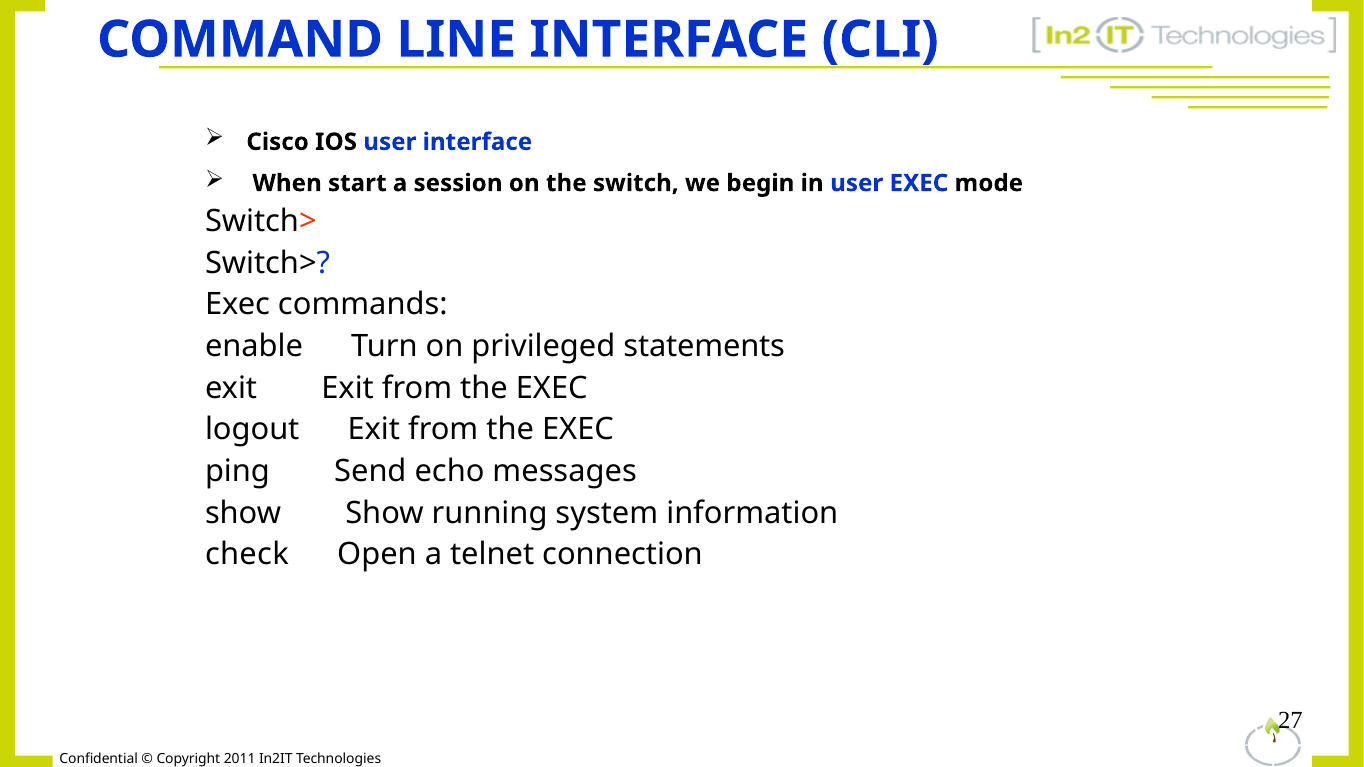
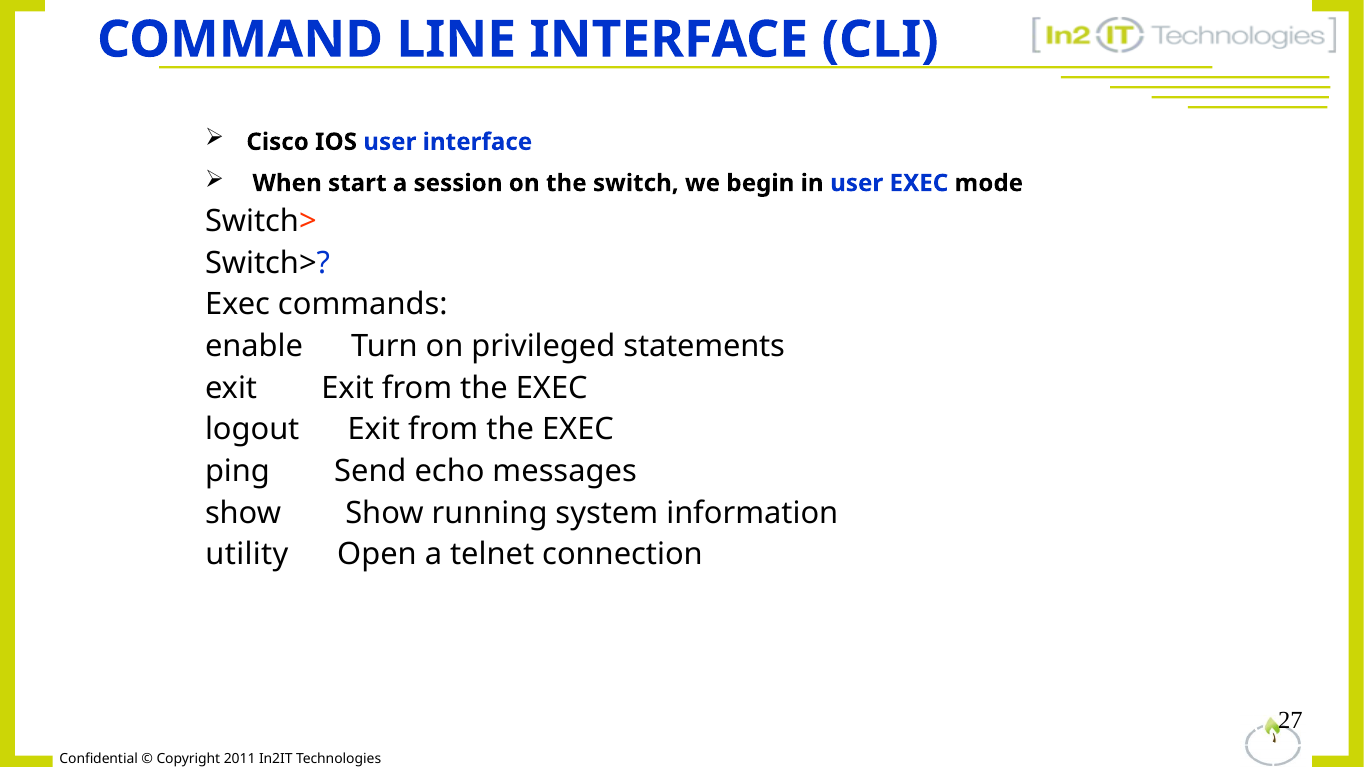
check: check -> utility
